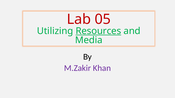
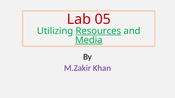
Media underline: none -> present
